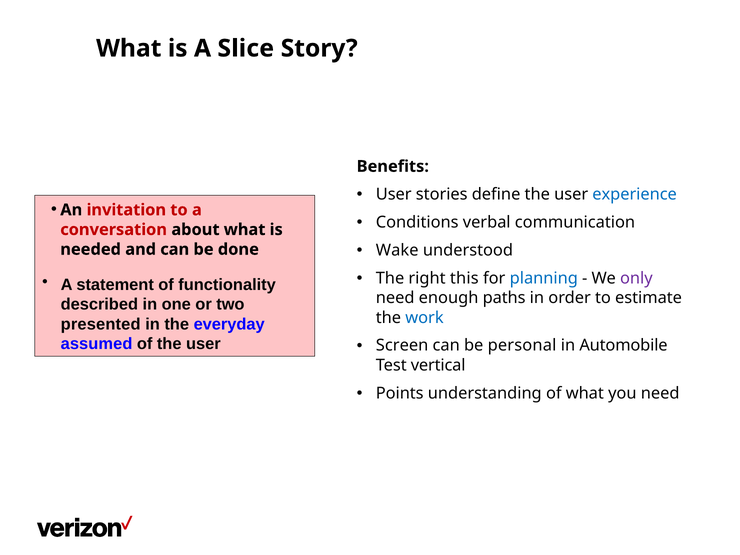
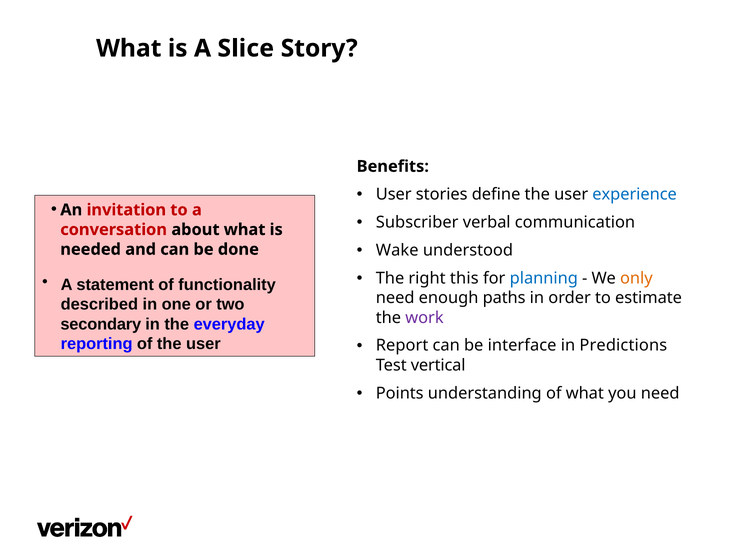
Conditions: Conditions -> Subscriber
only colour: purple -> orange
work colour: blue -> purple
presented: presented -> secondary
assumed: assumed -> reporting
Screen: Screen -> Report
personal: personal -> interface
Automobile: Automobile -> Predictions
